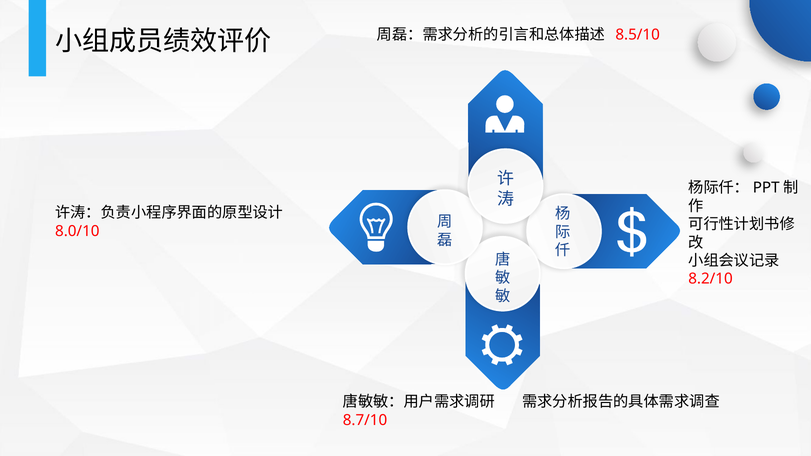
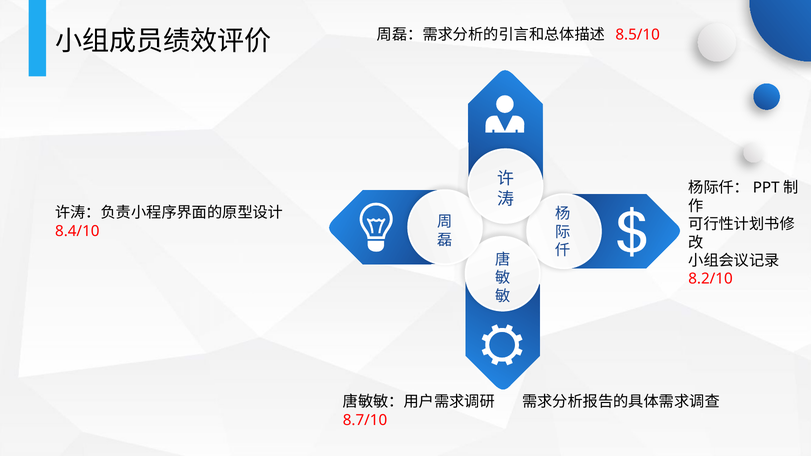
8.0/10: 8.0/10 -> 8.4/10
